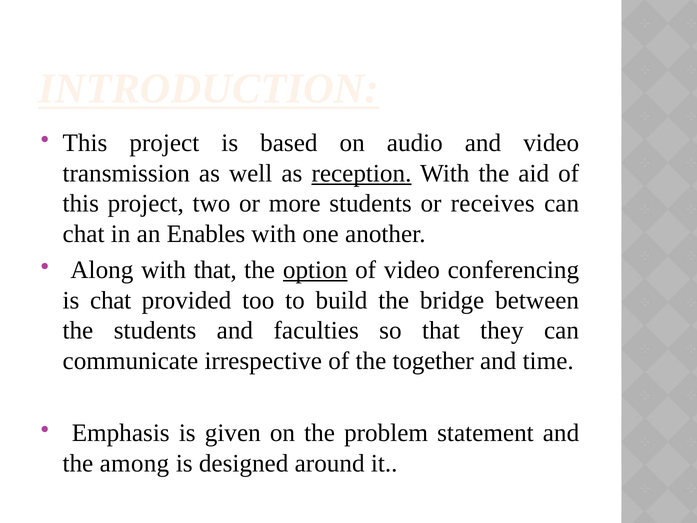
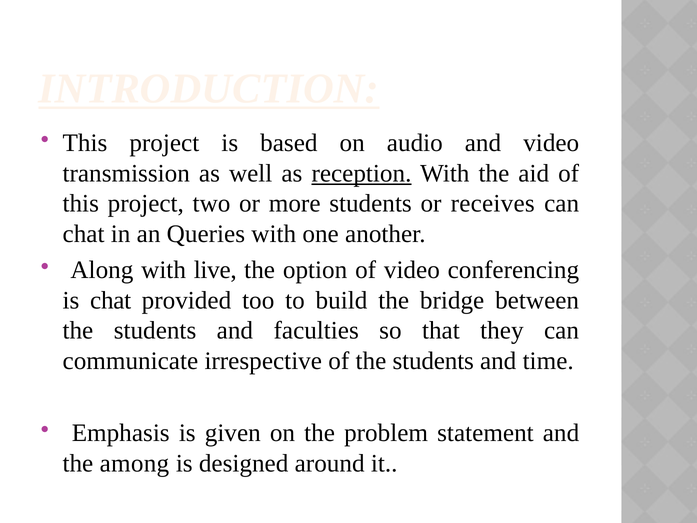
Enables: Enables -> Queries
with that: that -> live
option underline: present -> none
of the together: together -> students
